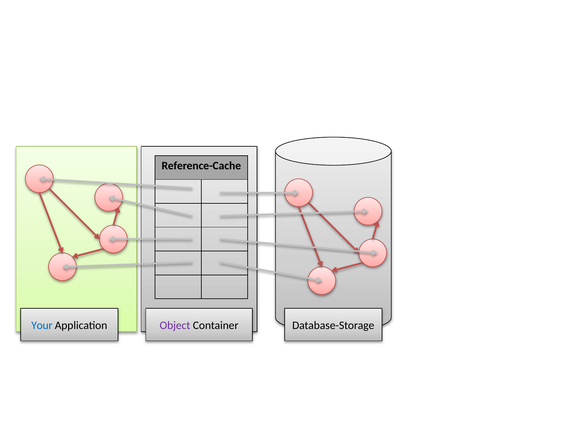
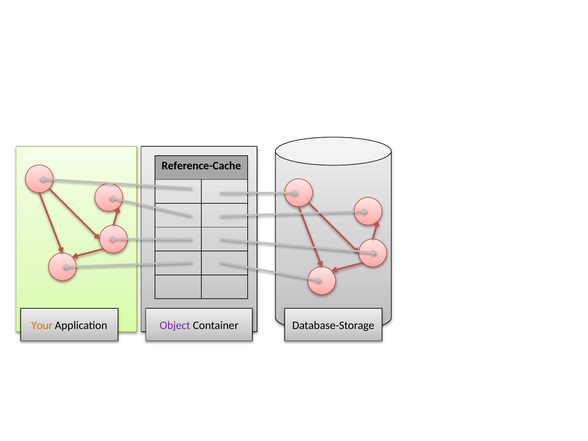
Your colour: blue -> orange
